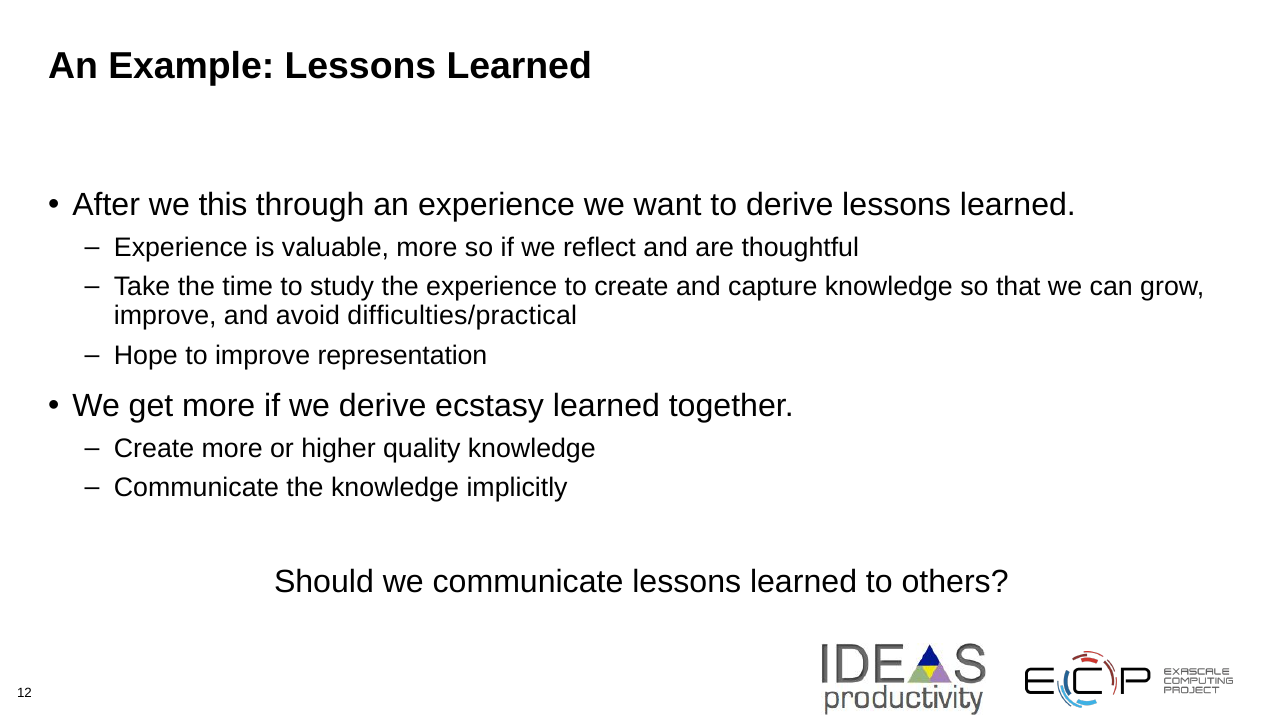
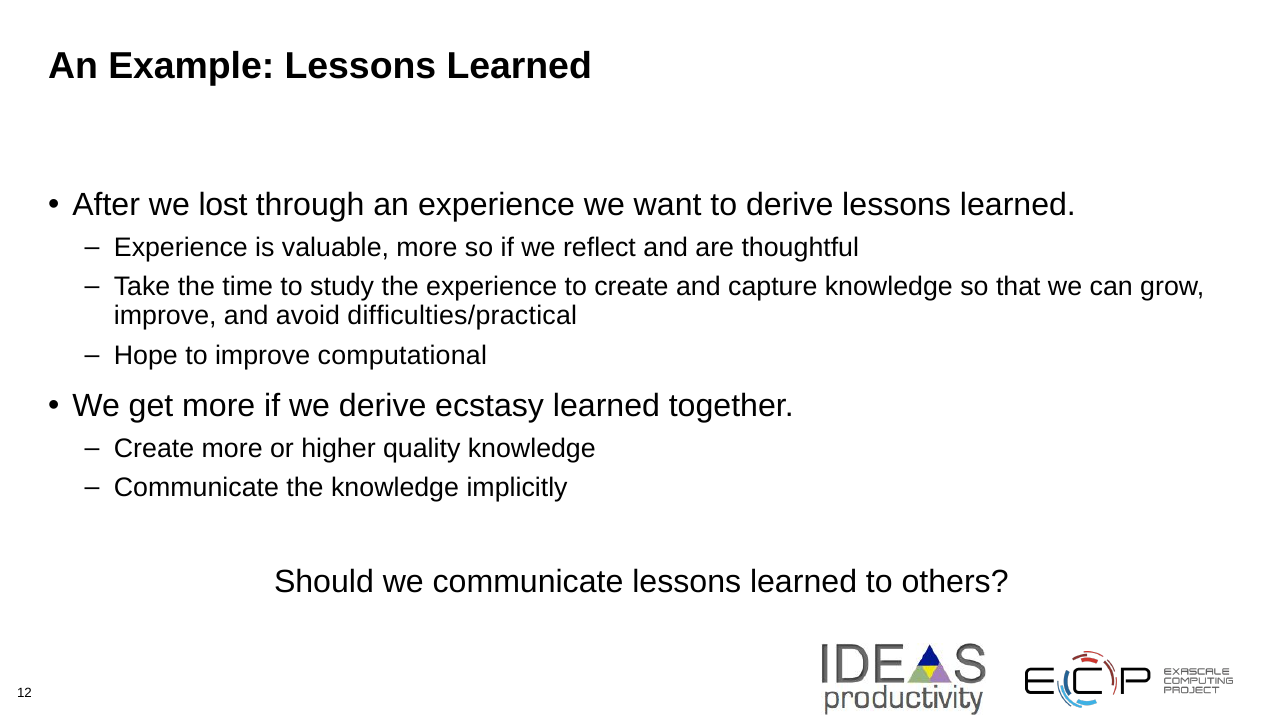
this: this -> lost
representation: representation -> computational
